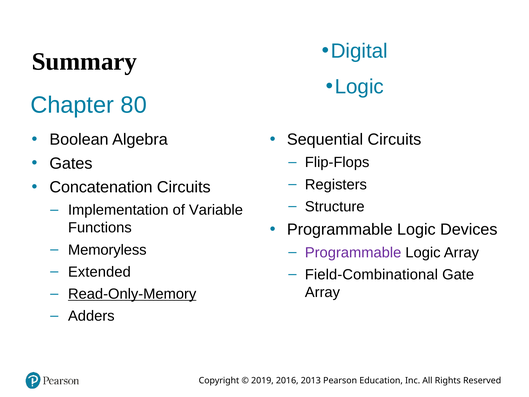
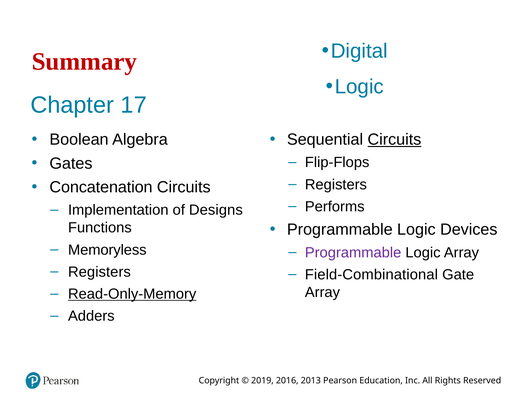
Summary colour: black -> red
80: 80 -> 17
Circuits at (394, 139) underline: none -> present
Structure: Structure -> Performs
Variable: Variable -> Designs
Extended at (99, 272): Extended -> Registers
